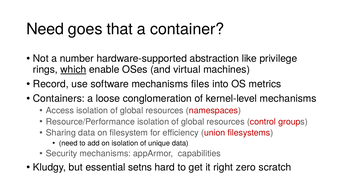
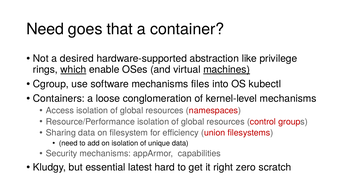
number: number -> desired
machines underline: none -> present
Record: Record -> Cgroup
metrics: metrics -> kubectl
setns: setns -> latest
